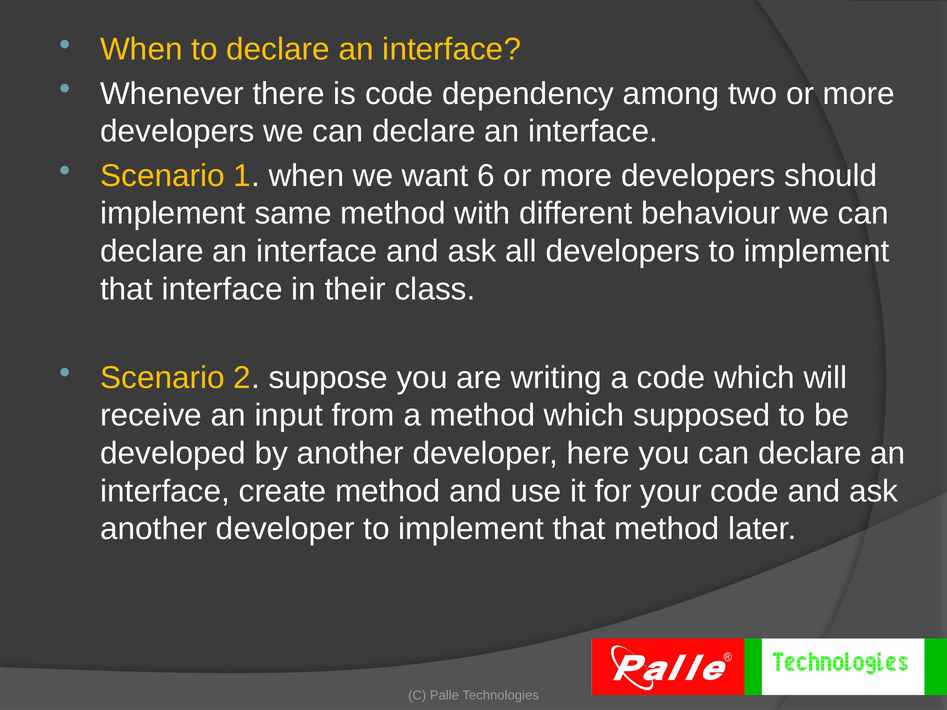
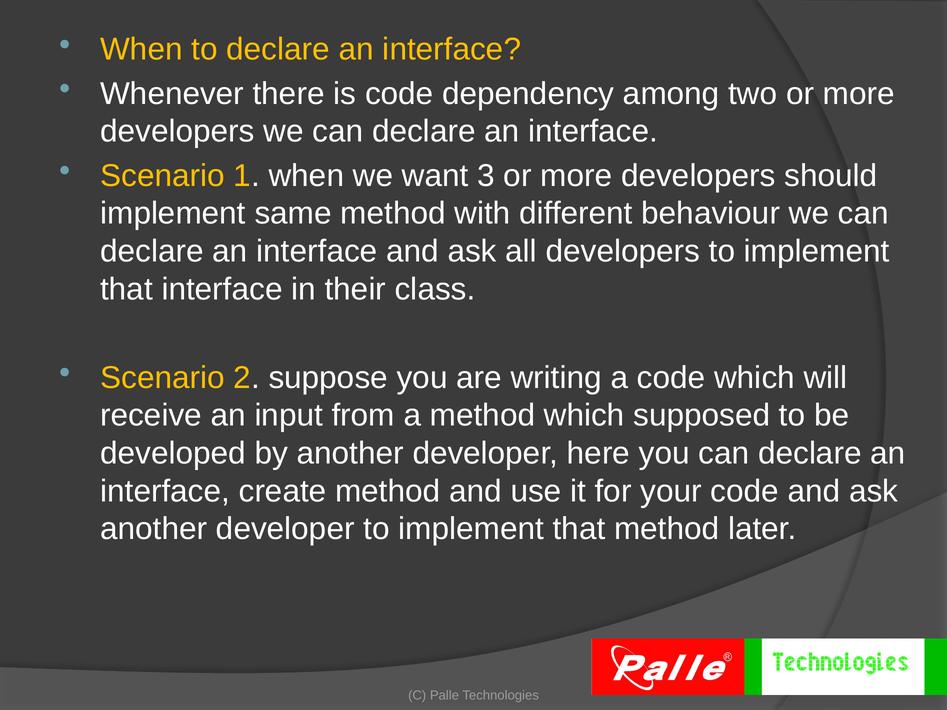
6: 6 -> 3
